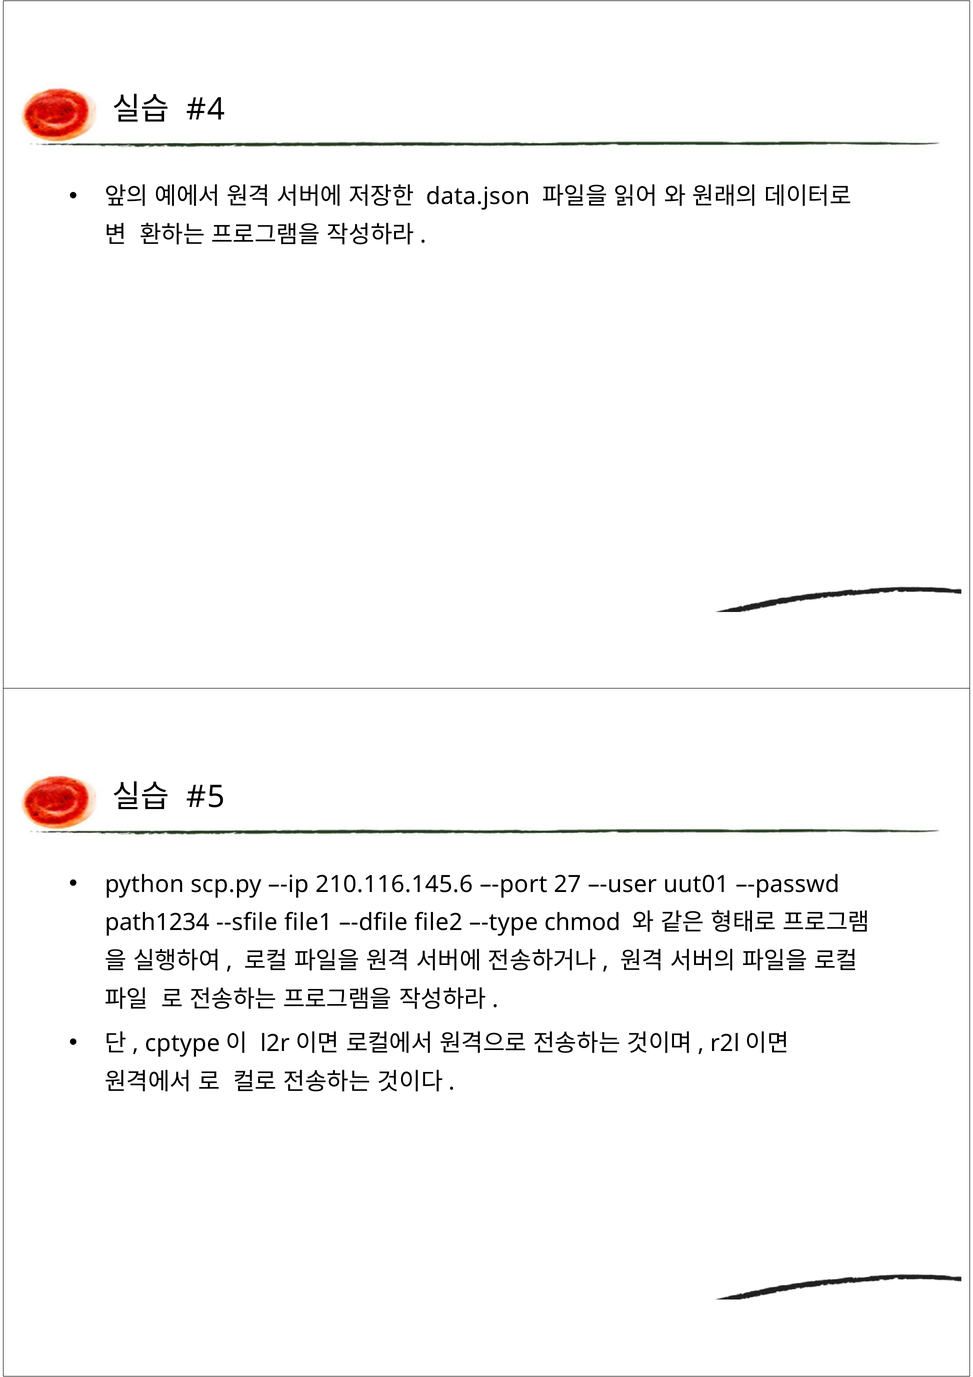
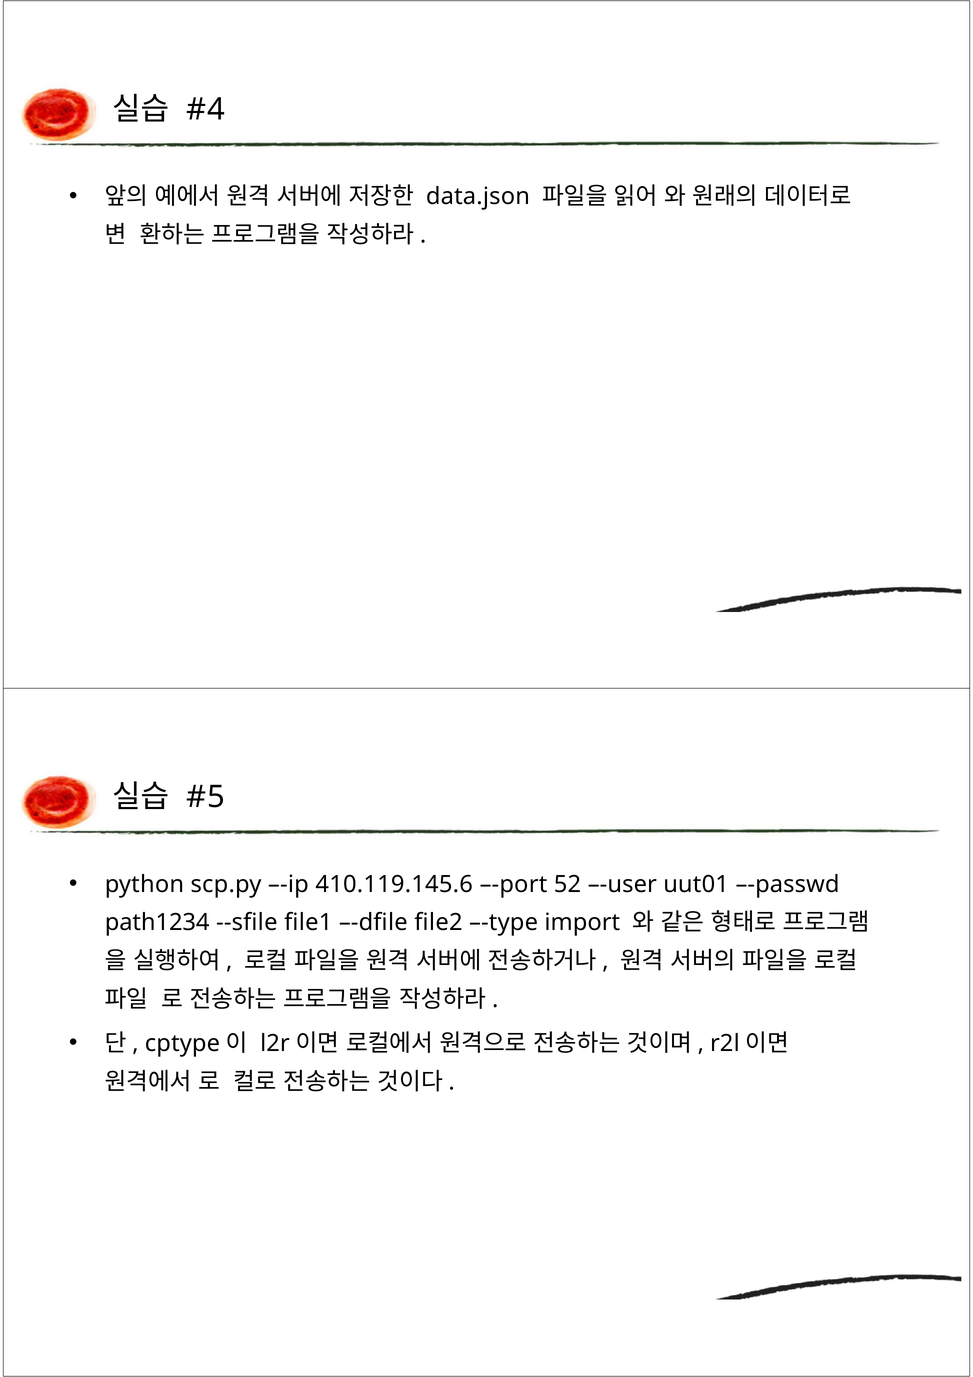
210.116.145.6: 210.116.145.6 -> 410.119.145.6
27: 27 -> 52
chmod: chmod -> import
